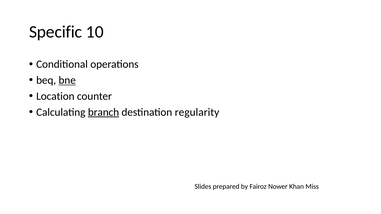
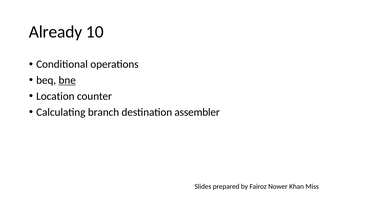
Specific: Specific -> Already
branch underline: present -> none
regularity: regularity -> assembler
